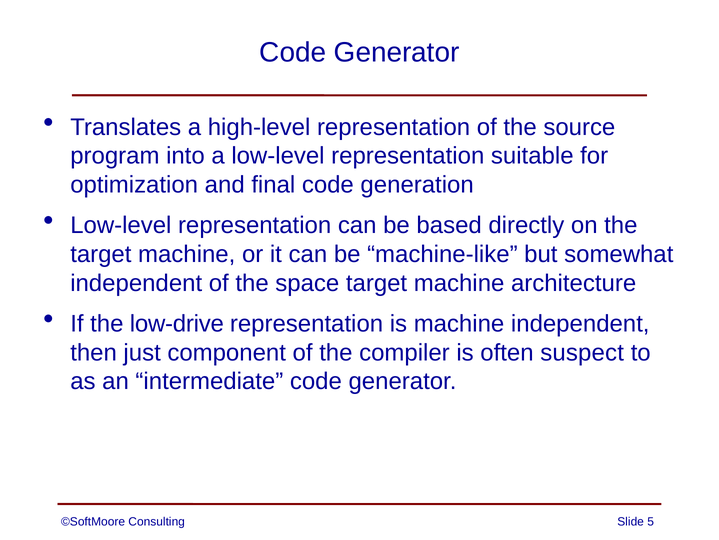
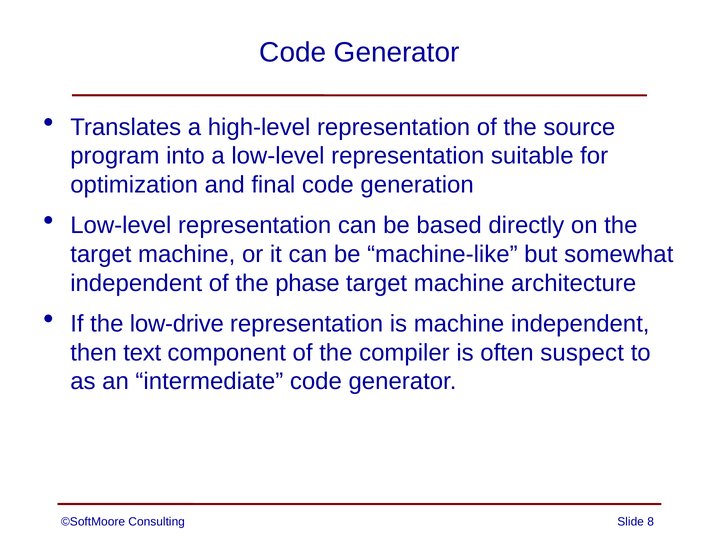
space: space -> phase
just: just -> text
5: 5 -> 8
